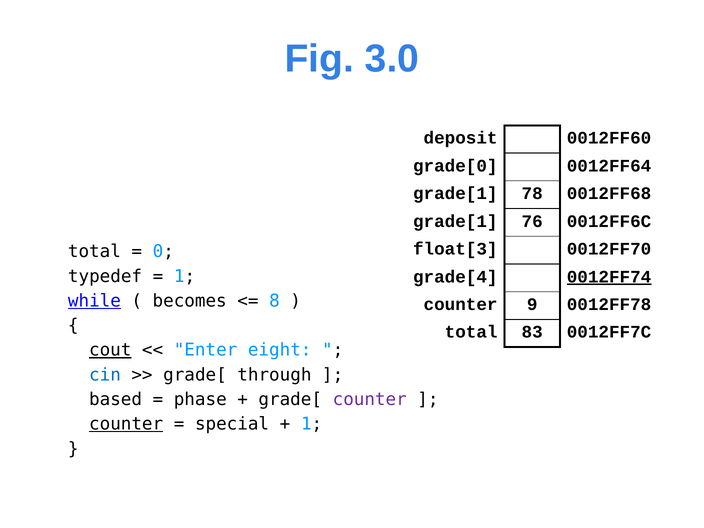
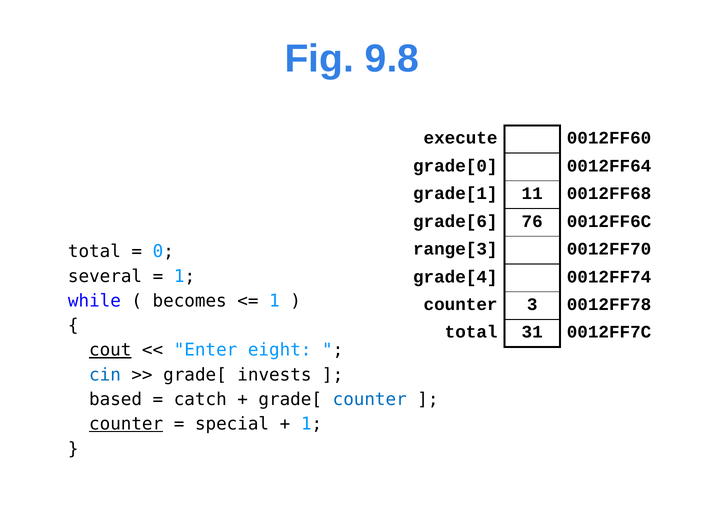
3.0: 3.0 -> 9.8
deposit: deposit -> execute
78: 78 -> 11
grade[1 at (455, 221): grade[1 -> grade[6
float[3: float[3 -> range[3
typedef: typedef -> several
0012FF74 underline: present -> none
while underline: present -> none
8 at (275, 301): 8 -> 1
9: 9 -> 3
83: 83 -> 31
through: through -> invests
phase: phase -> catch
counter at (370, 399) colour: purple -> blue
